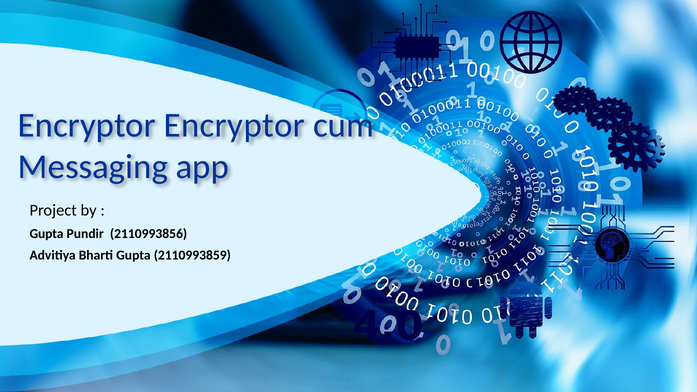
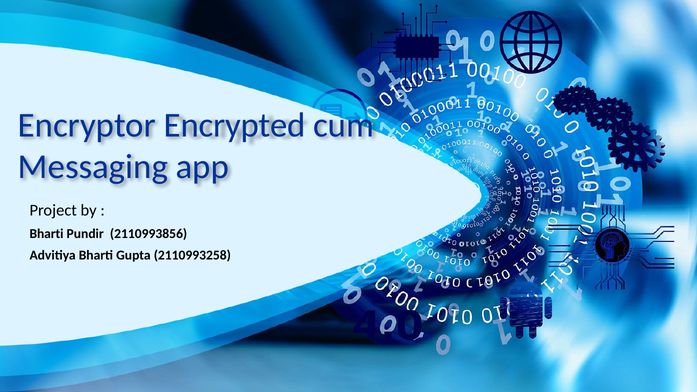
Encryptor Encryptor: Encryptor -> Encrypted
Gupta at (47, 234): Gupta -> Bharti
2110993859: 2110993859 -> 2110993258
